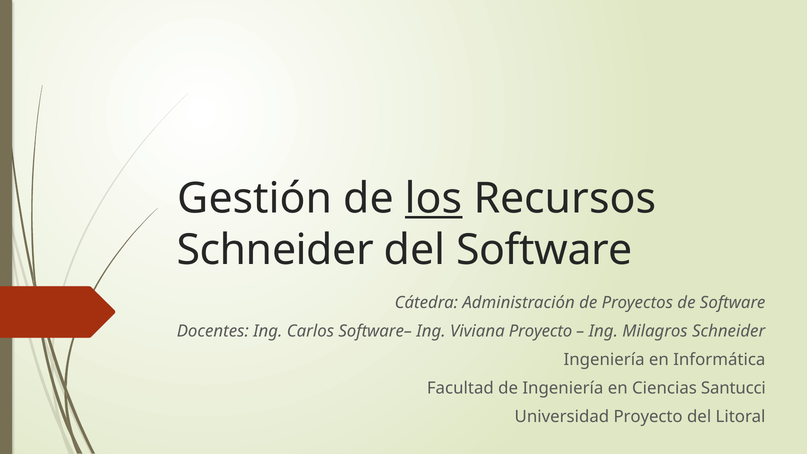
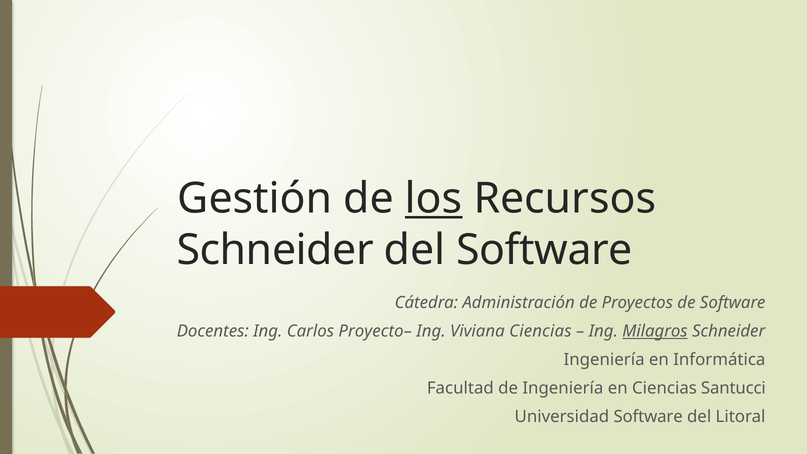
Software–: Software– -> Proyecto–
Viviana Proyecto: Proyecto -> Ciencias
Milagros underline: none -> present
Universidad Proyecto: Proyecto -> Software
